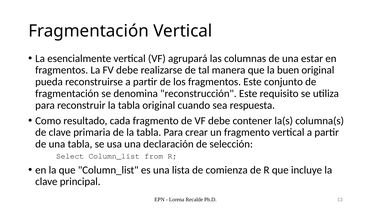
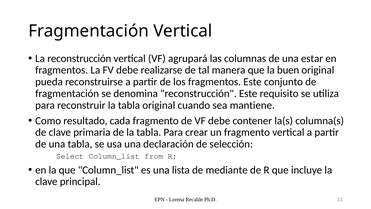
La esencialmente: esencialmente -> reconstrucción
respuesta: respuesta -> mantiene
comienza: comienza -> mediante
